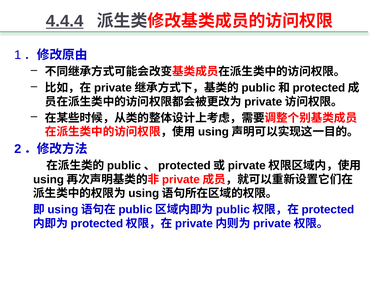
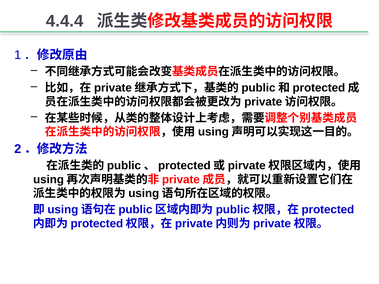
4.4.4 underline: present -> none
